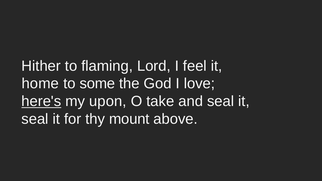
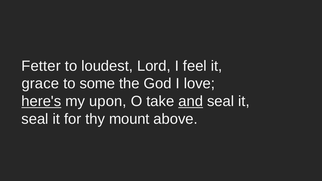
Hither: Hither -> Fetter
flaming: flaming -> loudest
home: home -> grace
and underline: none -> present
